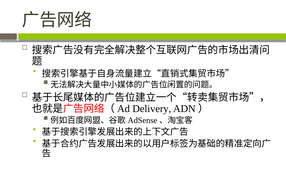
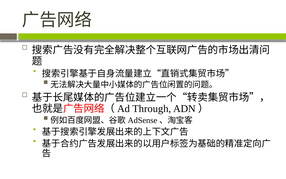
Delivery: Delivery -> Through
